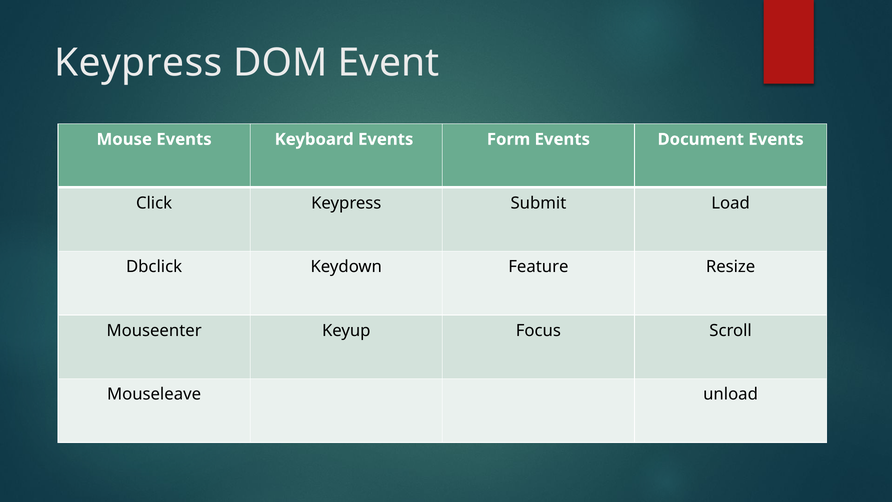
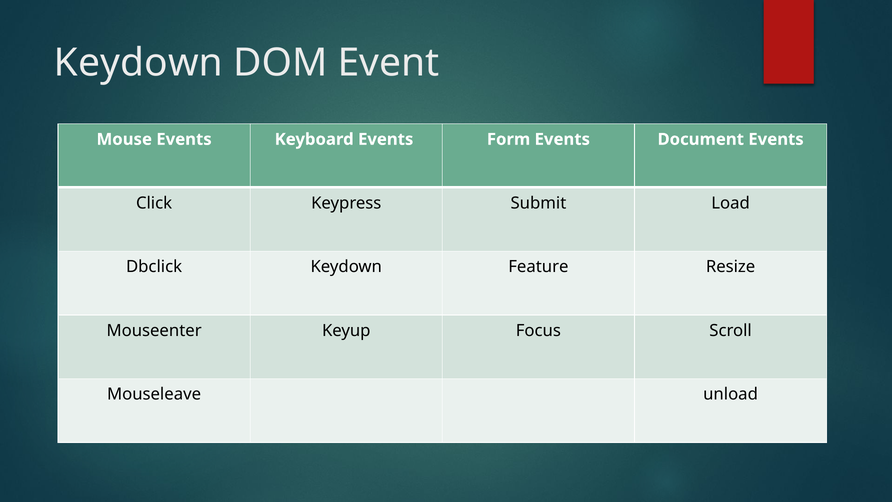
Keypress at (138, 63): Keypress -> Keydown
